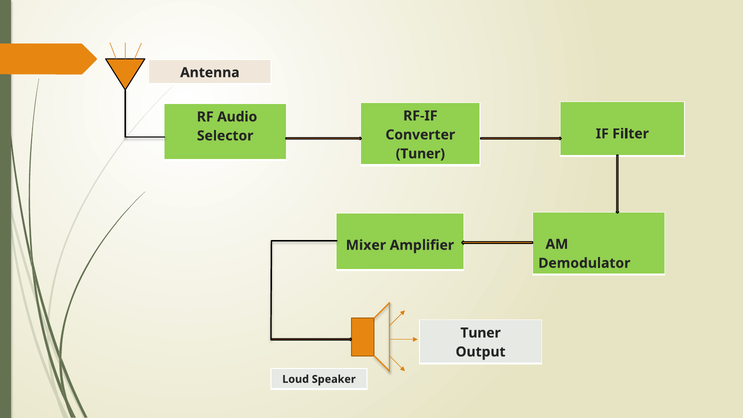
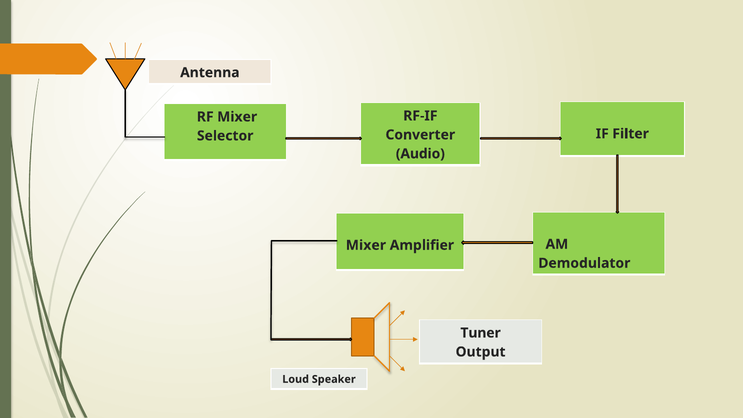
RF Audio: Audio -> Mixer
Tuner at (420, 154): Tuner -> Audio
